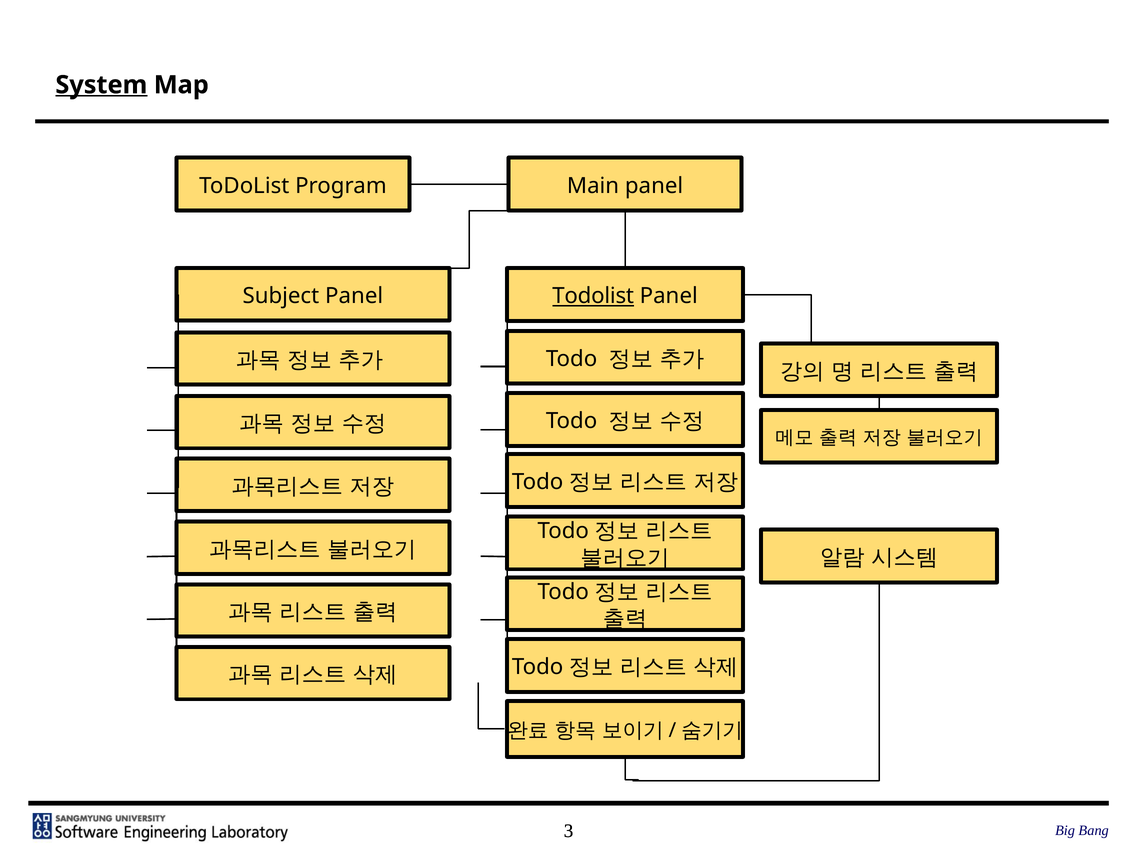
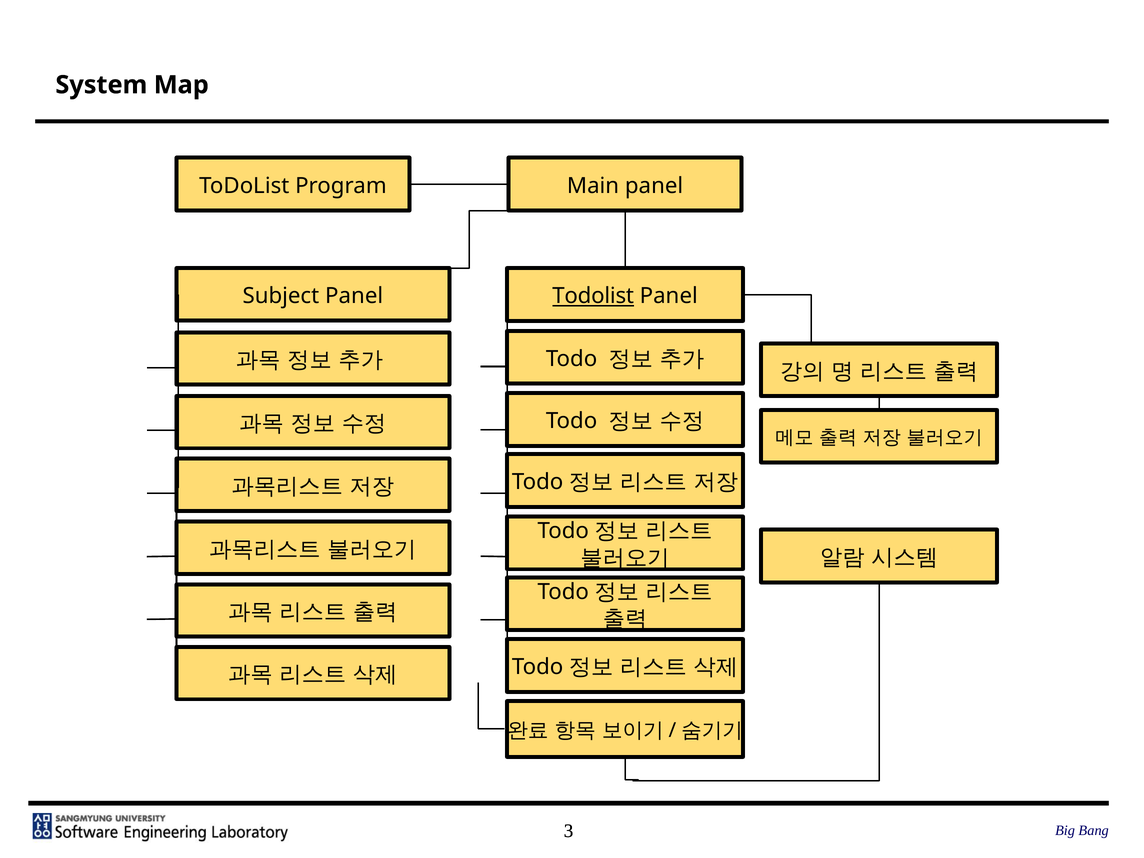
System underline: present -> none
